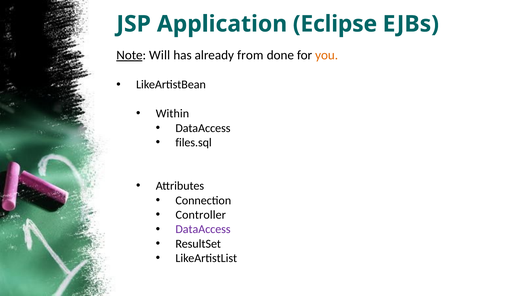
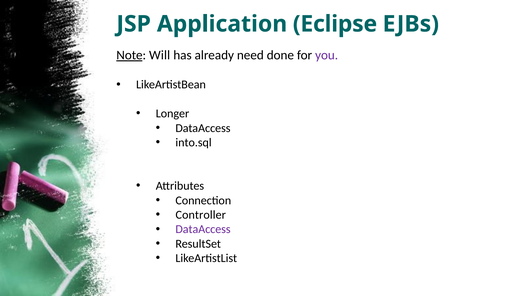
from: from -> need
you colour: orange -> purple
Within: Within -> Longer
files.sql: files.sql -> into.sql
